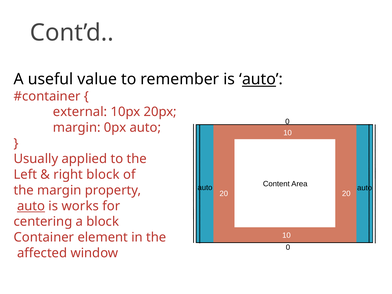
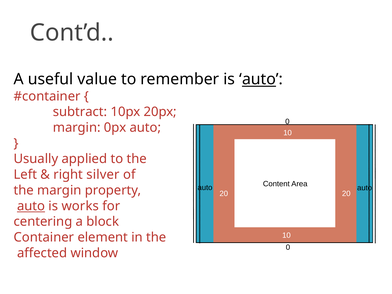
external: external -> subtract
right block: block -> silver
